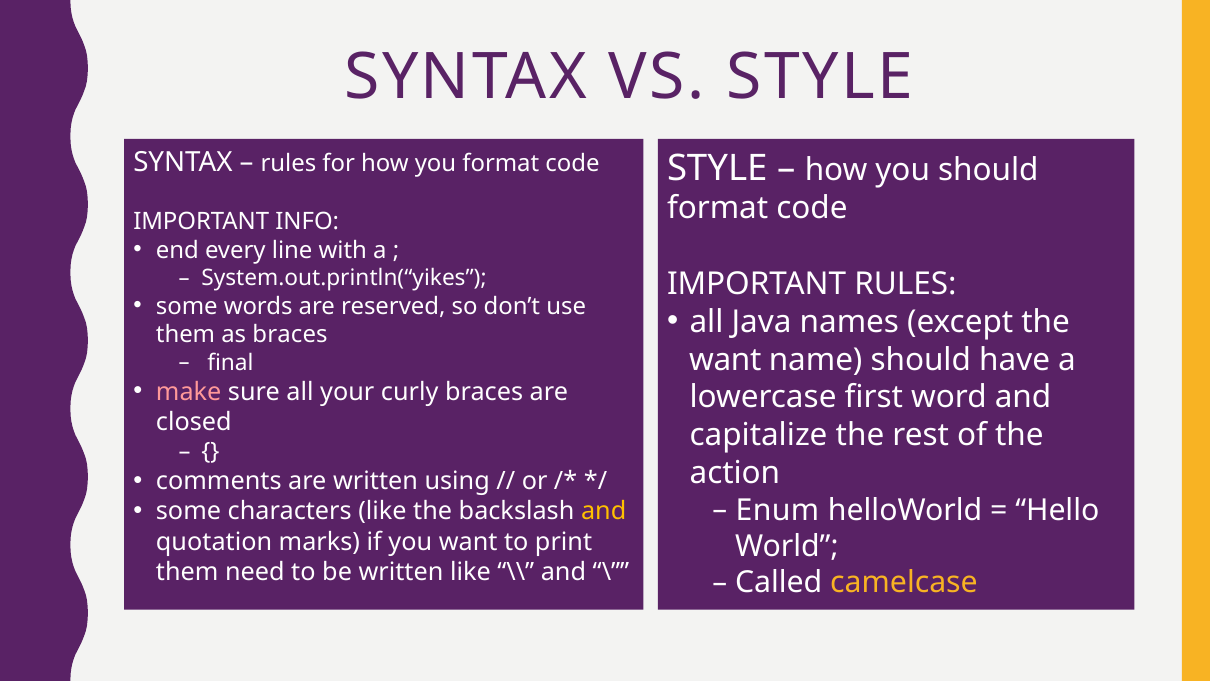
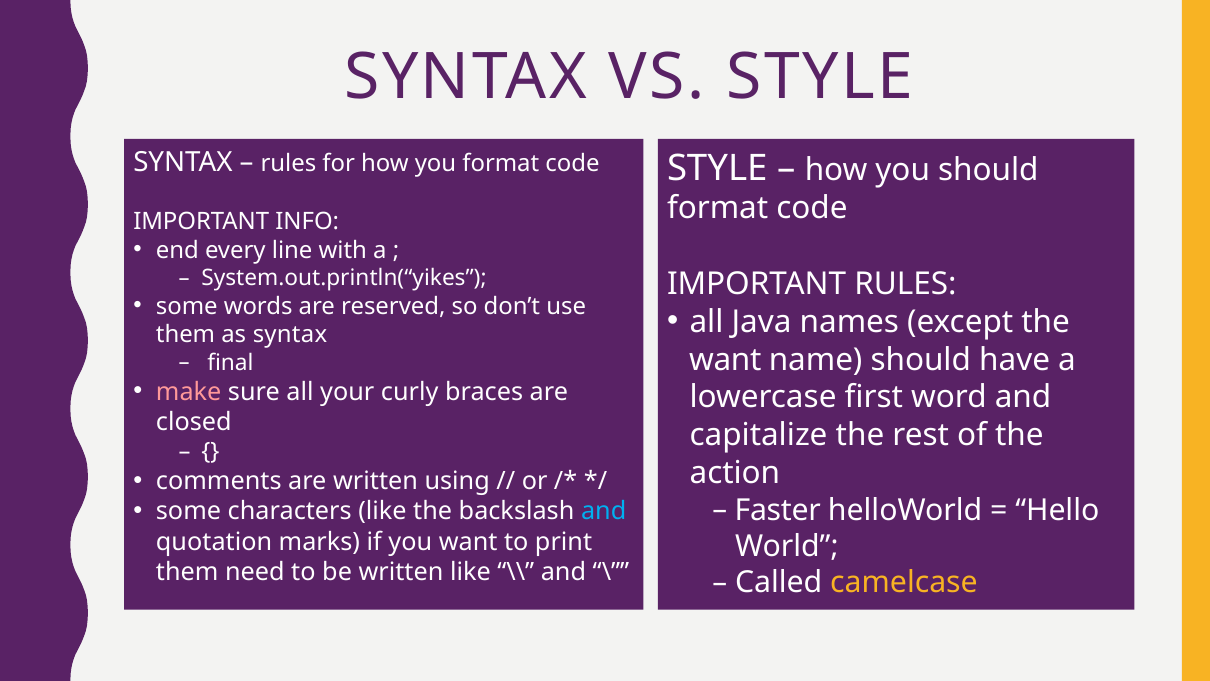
as braces: braces -> syntax
and at (604, 511) colour: yellow -> light blue
Enum: Enum -> Faster
